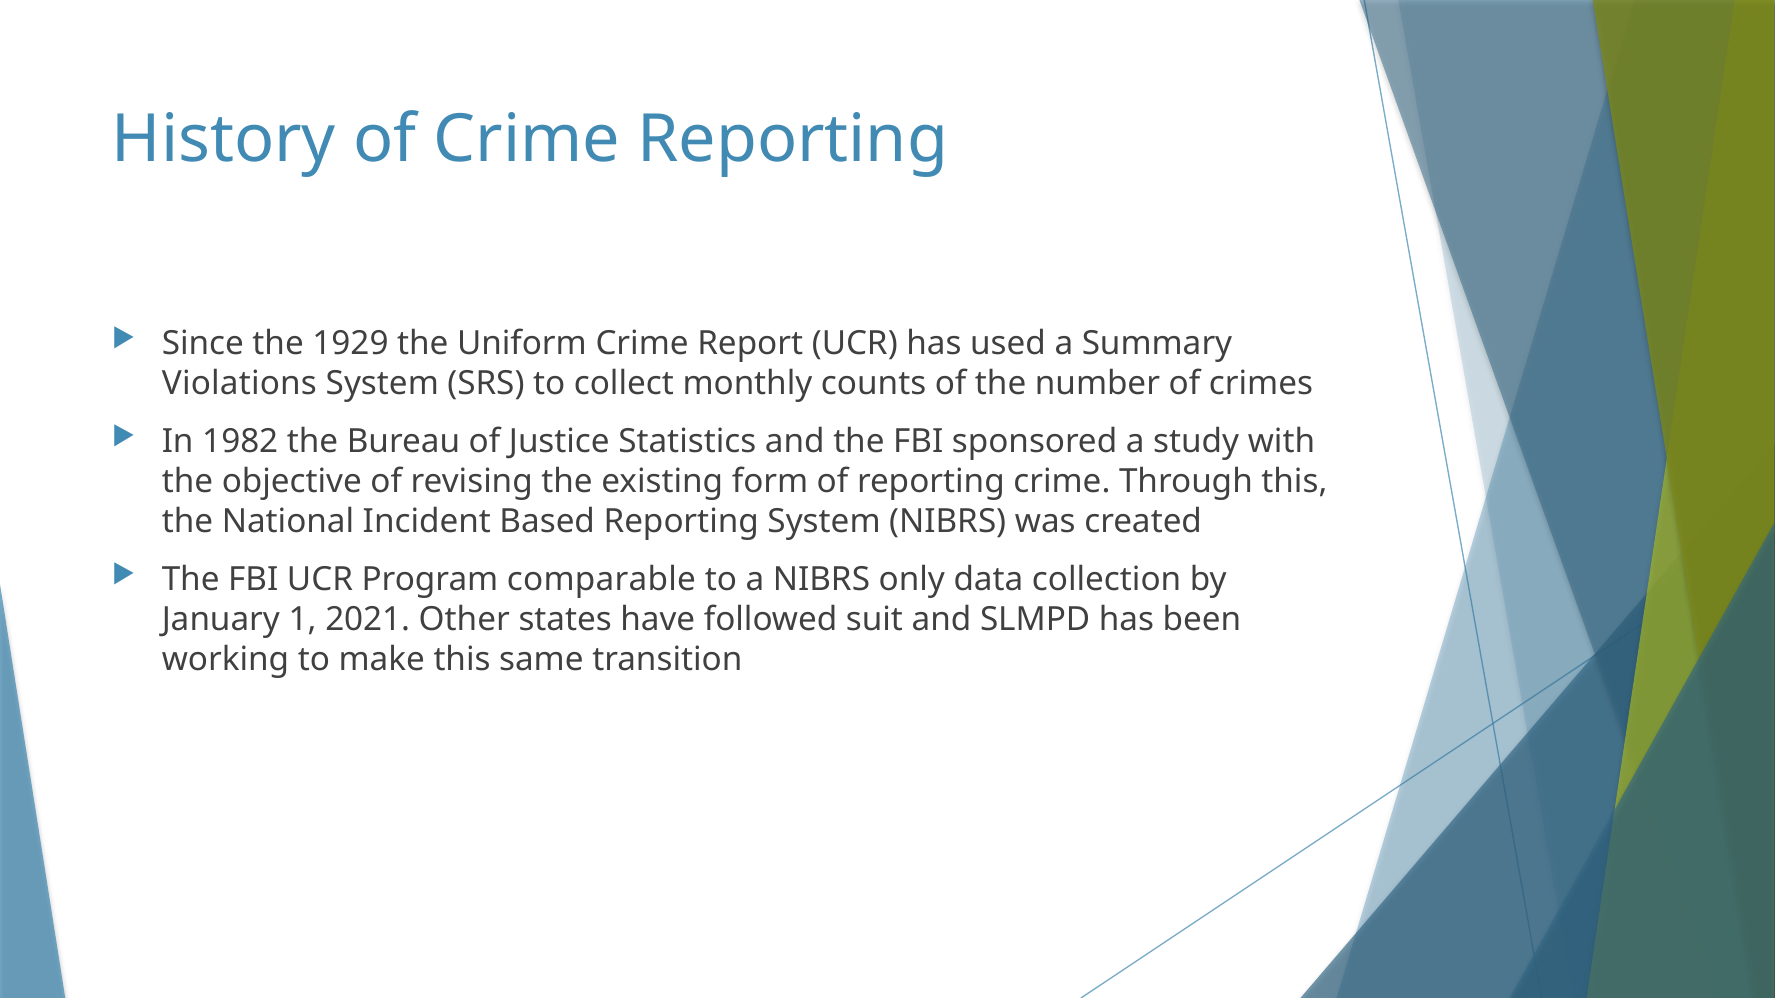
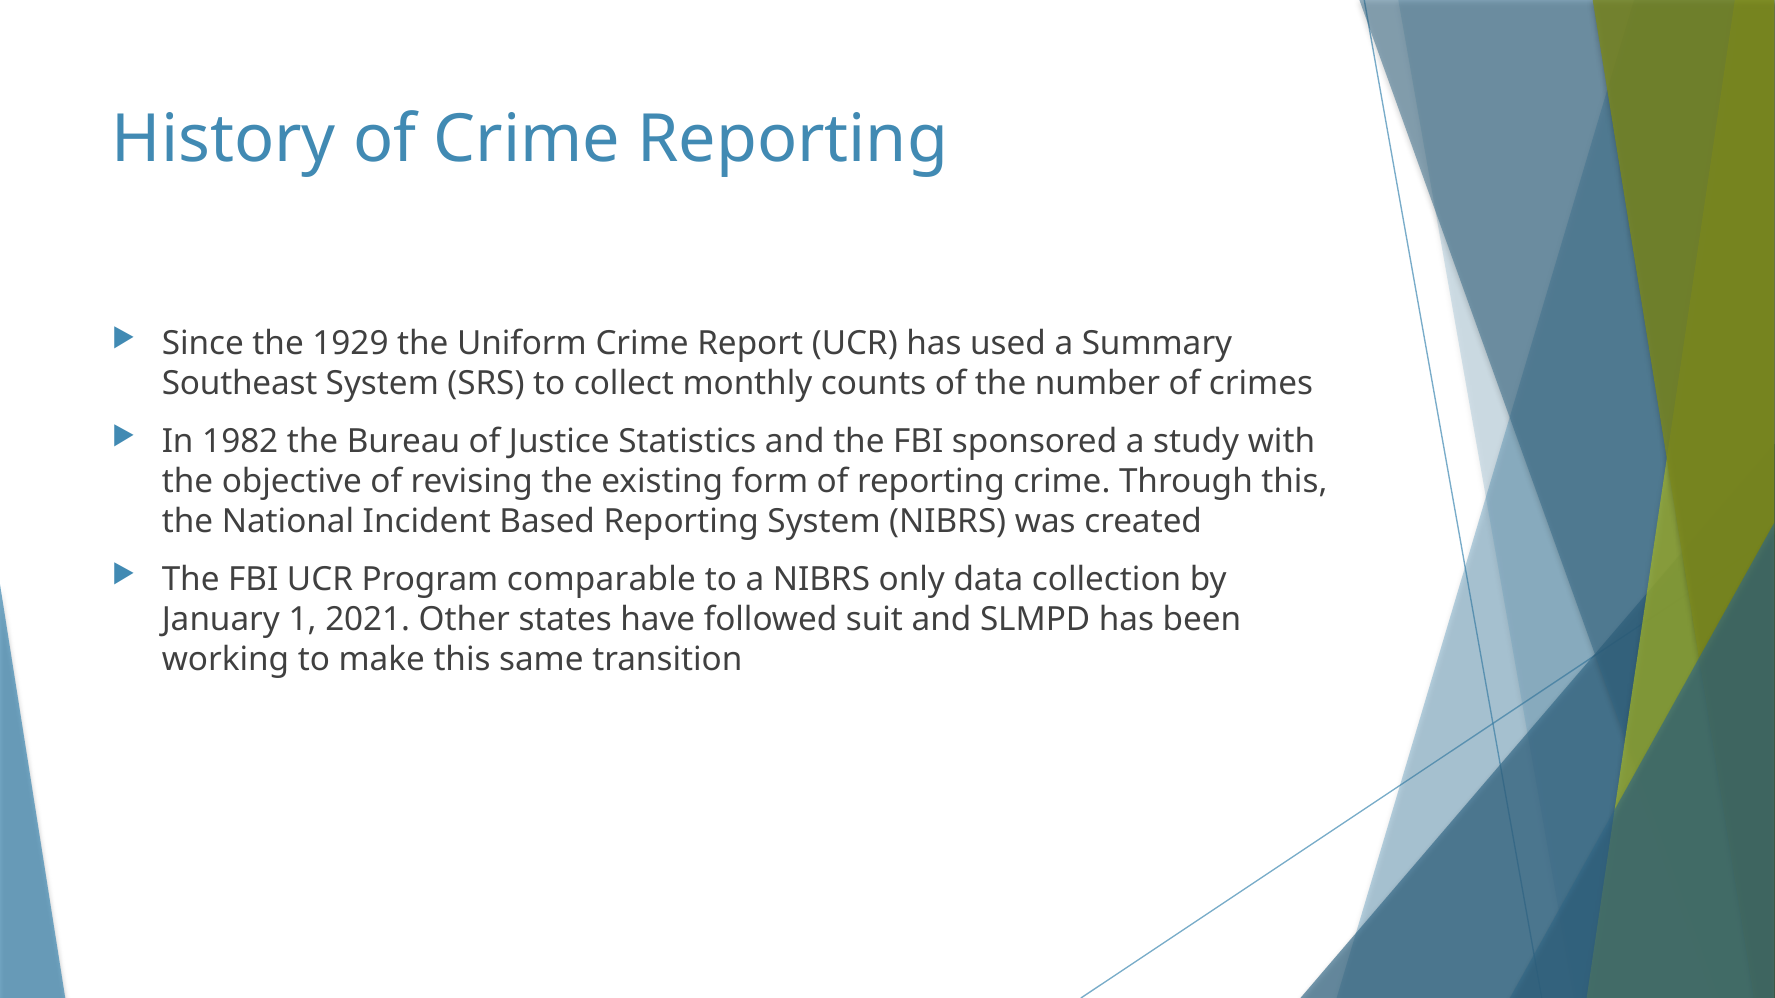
Violations: Violations -> Southeast
